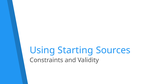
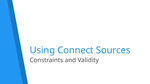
Starting: Starting -> Connect
